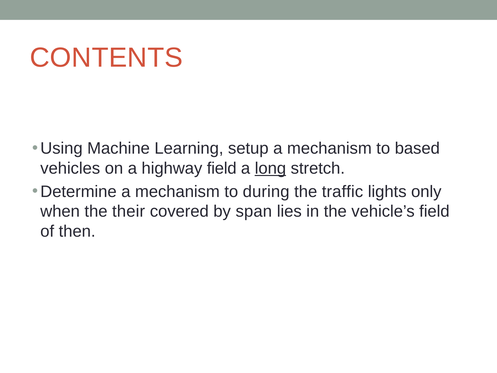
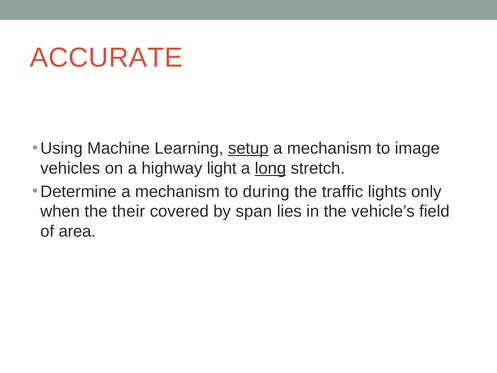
CONTENTS: CONTENTS -> ACCURATE
setup underline: none -> present
based: based -> image
highway field: field -> light
then: then -> area
